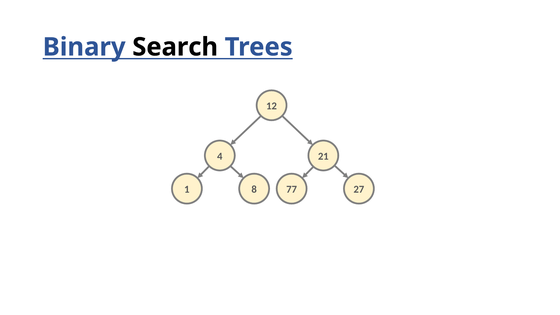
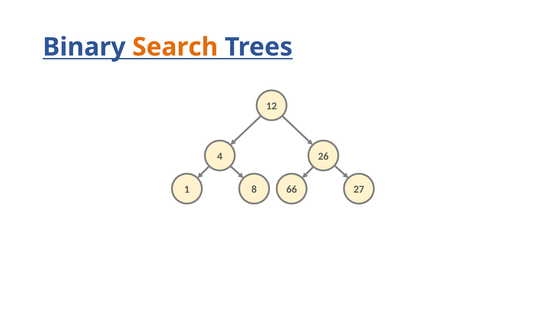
Search colour: black -> orange
21: 21 -> 26
77: 77 -> 66
